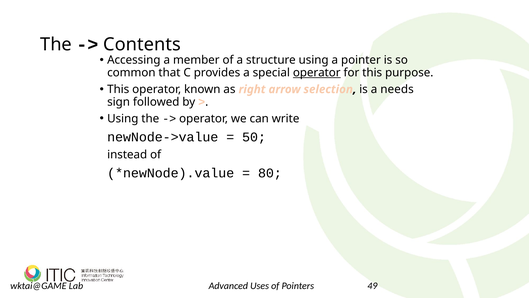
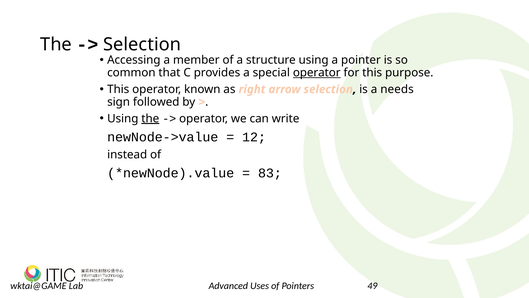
Contents at (142, 44): Contents -> Selection
the at (150, 118) underline: none -> present
50: 50 -> 12
80: 80 -> 83
